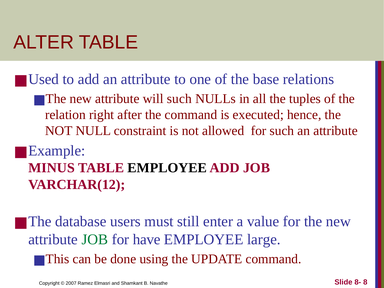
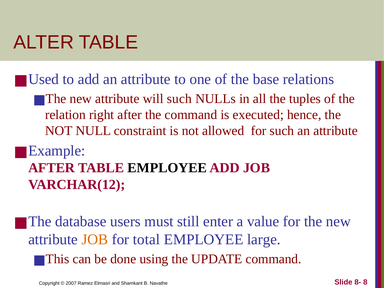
MINUS at (52, 168): MINUS -> AFTER
JOB at (95, 239) colour: green -> orange
have: have -> total
